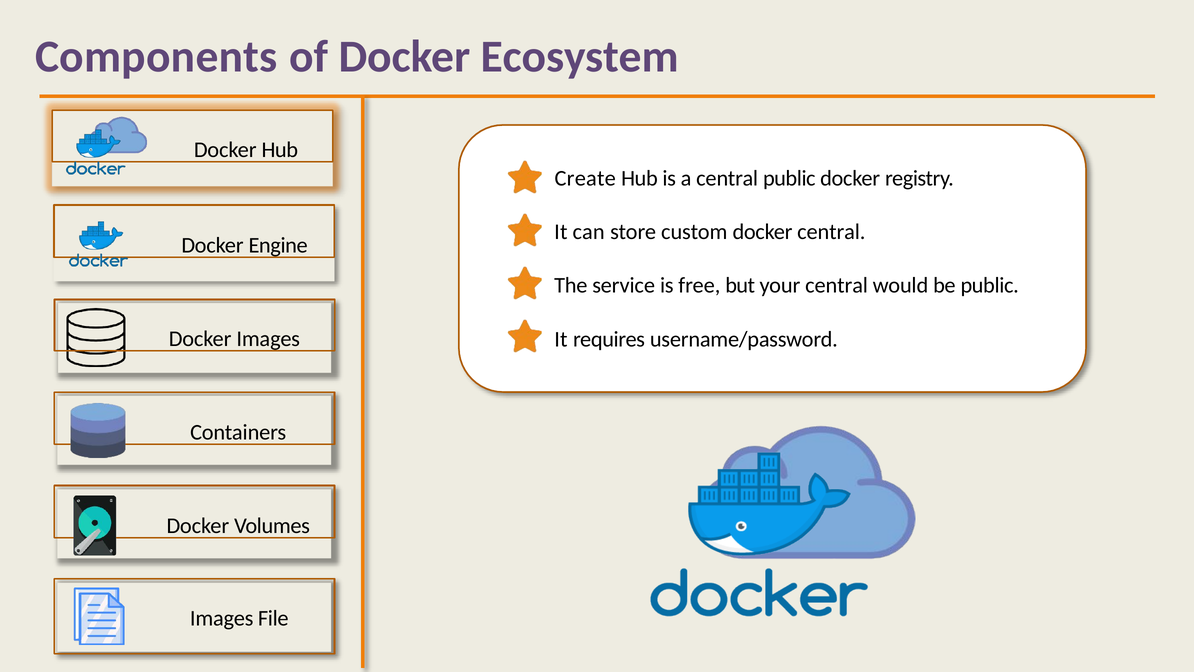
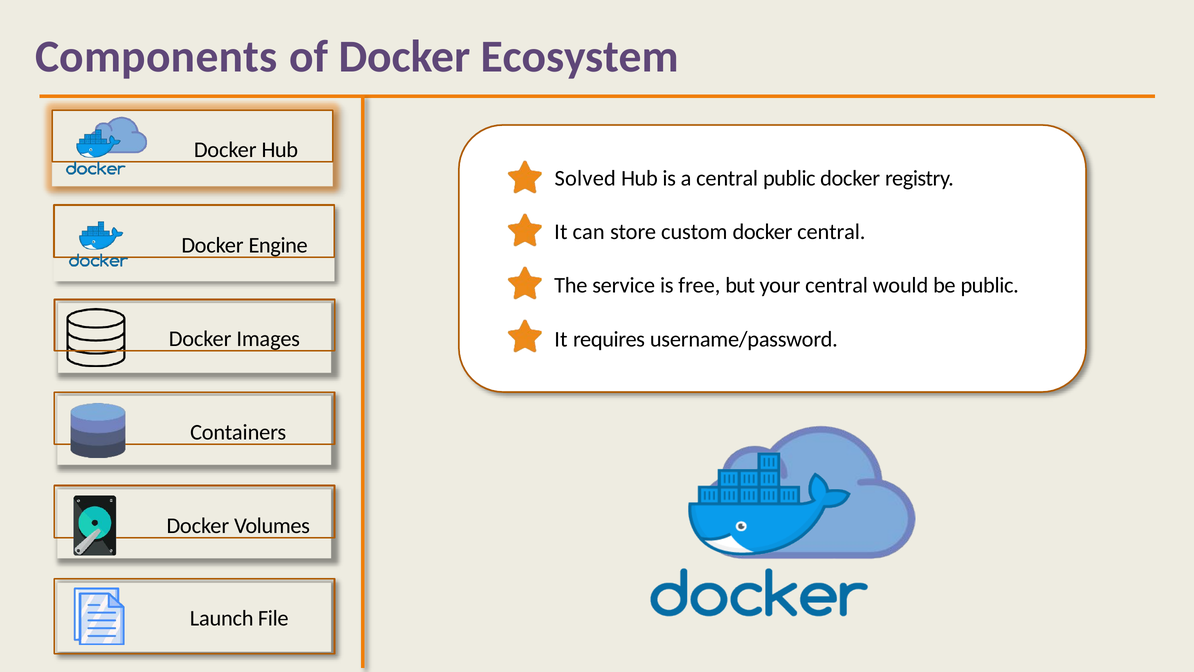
Create: Create -> Solved
Images at (222, 618): Images -> Launch
